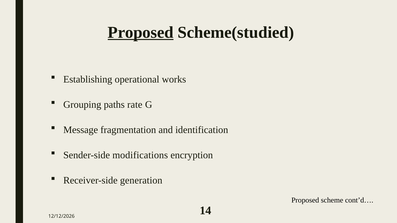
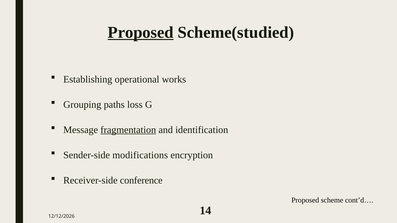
rate: rate -> loss
fragmentation underline: none -> present
generation: generation -> conference
